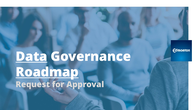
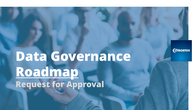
Data underline: present -> none
